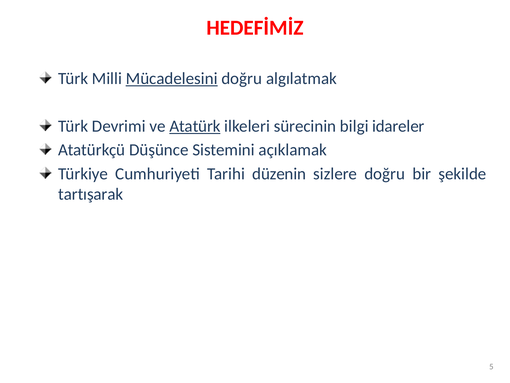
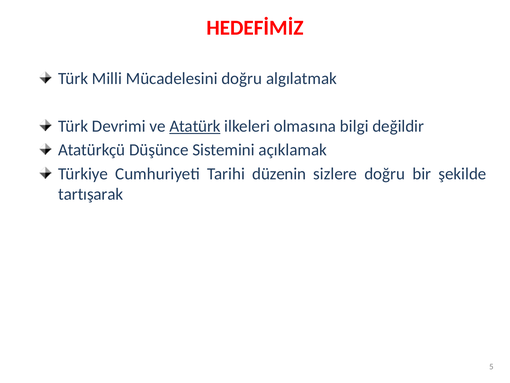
Mücadelesini underline: present -> none
sürecinin: sürecinin -> olmasına
idareler: idareler -> değildir
